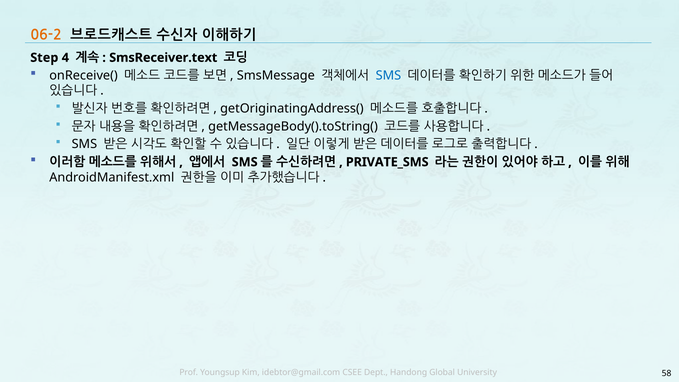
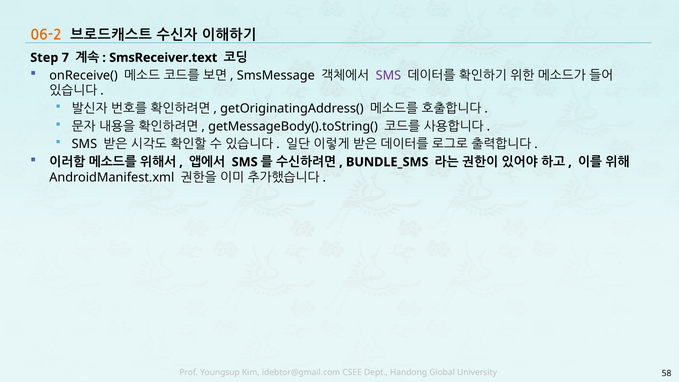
4: 4 -> 7
SMS at (388, 75) colour: blue -> purple
PRIVATE_SMS: PRIVATE_SMS -> BUNDLE_SMS
